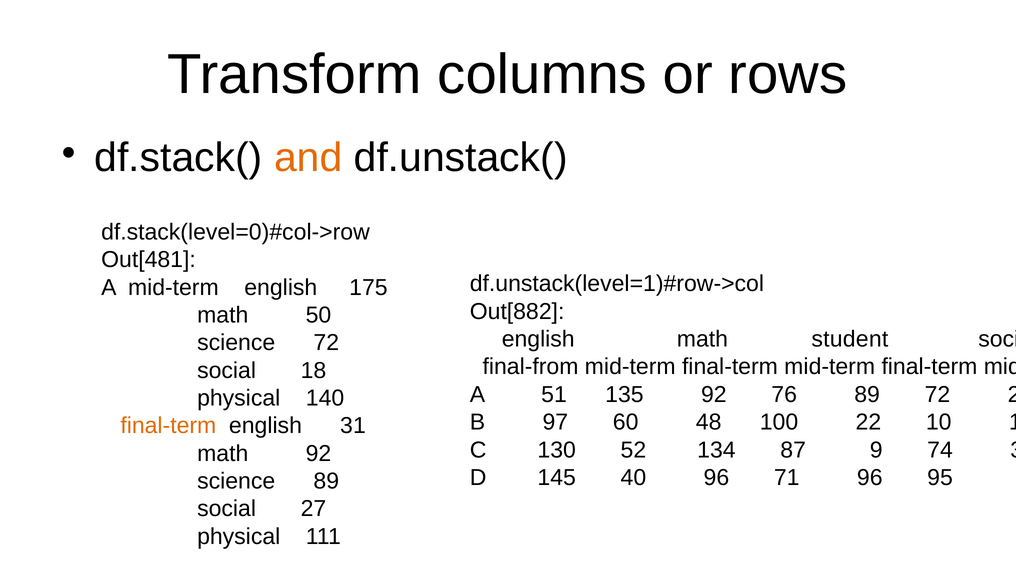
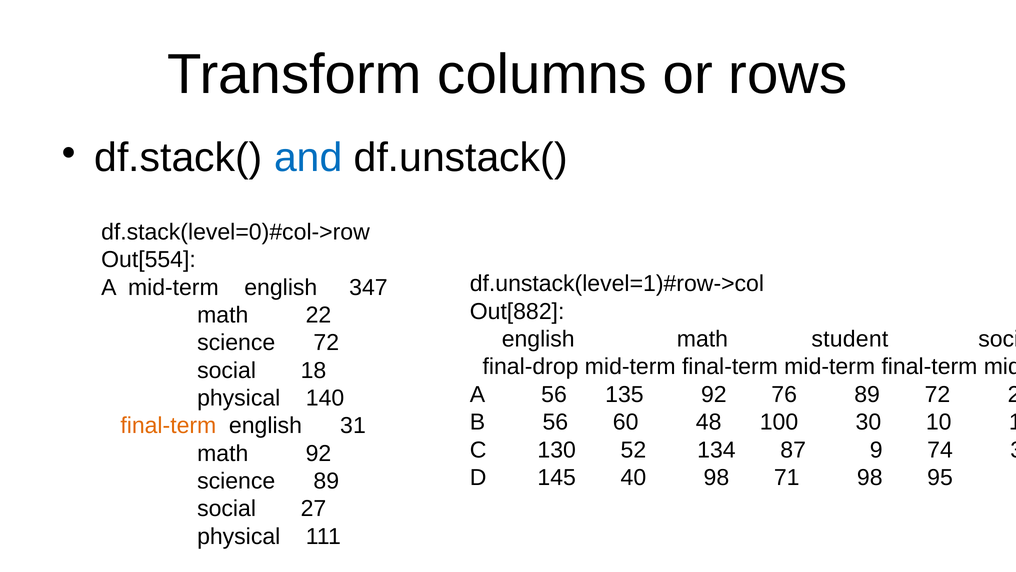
and colour: orange -> blue
Out[481: Out[481 -> Out[554
175: 175 -> 347
50: 50 -> 22
final-from: final-from -> final-drop
A 51: 51 -> 56
B 97: 97 -> 56
22: 22 -> 30
40 96: 96 -> 98
71 96: 96 -> 98
